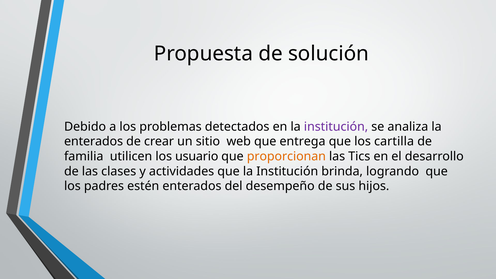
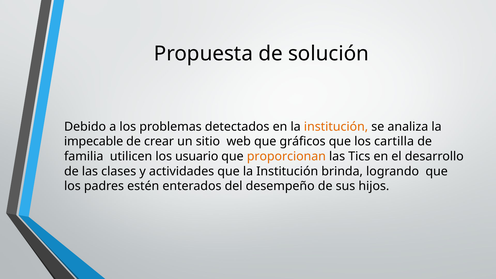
institución at (336, 127) colour: purple -> orange
enterados at (94, 141): enterados -> impecable
entrega: entrega -> gráficos
